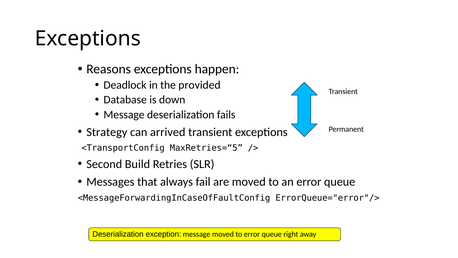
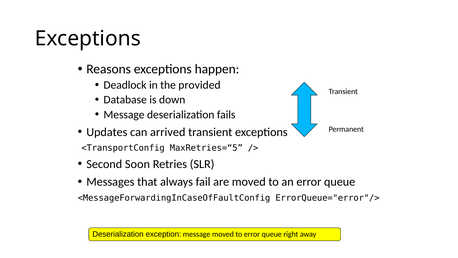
Strategy: Strategy -> Updates
Build: Build -> Soon
